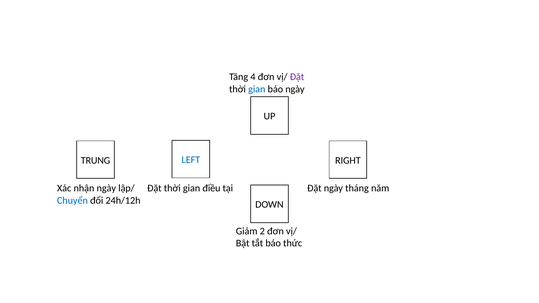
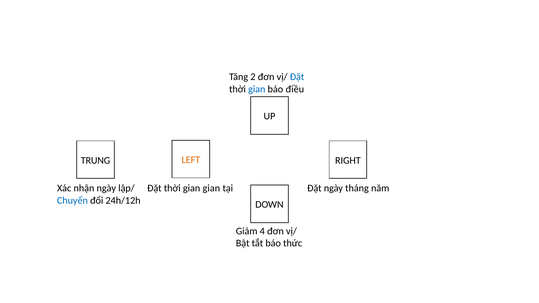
4: 4 -> 2
Đặt at (297, 77) colour: purple -> blue
báo ngày: ngày -> điều
LEFT colour: blue -> orange
gian điều: điều -> gian
2: 2 -> 4
